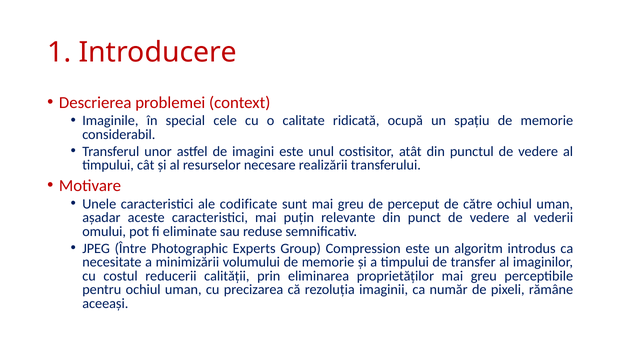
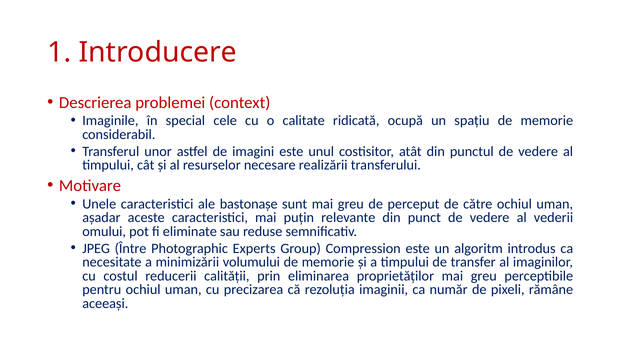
codificate: codificate -> bastonașe
